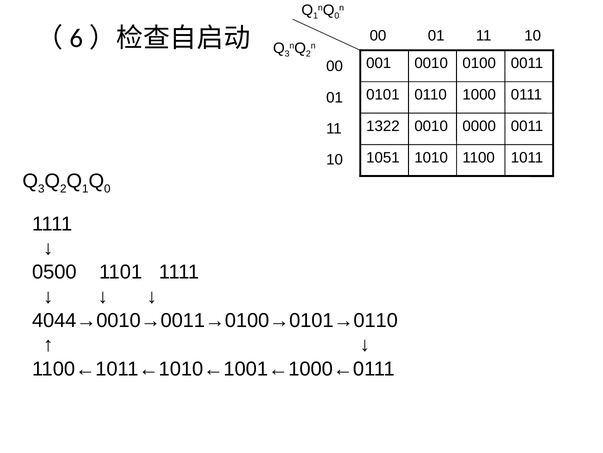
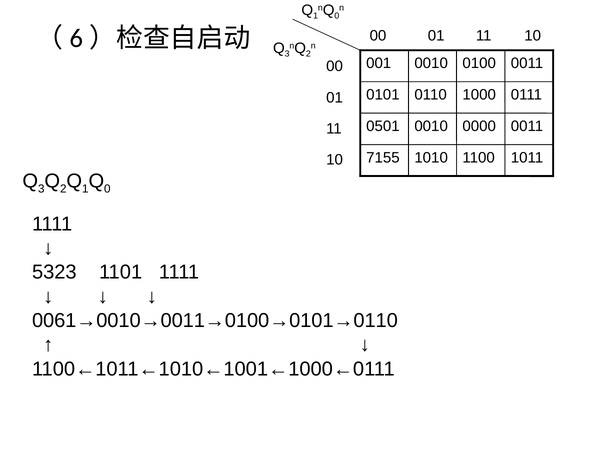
1322: 1322 -> 0501
1051: 1051 -> 7155
0500: 0500 -> 5323
4044→0010→0011→0100→0101→0110: 4044→0010→0011→0100→0101→0110 -> 0061→0010→0011→0100→0101→0110
